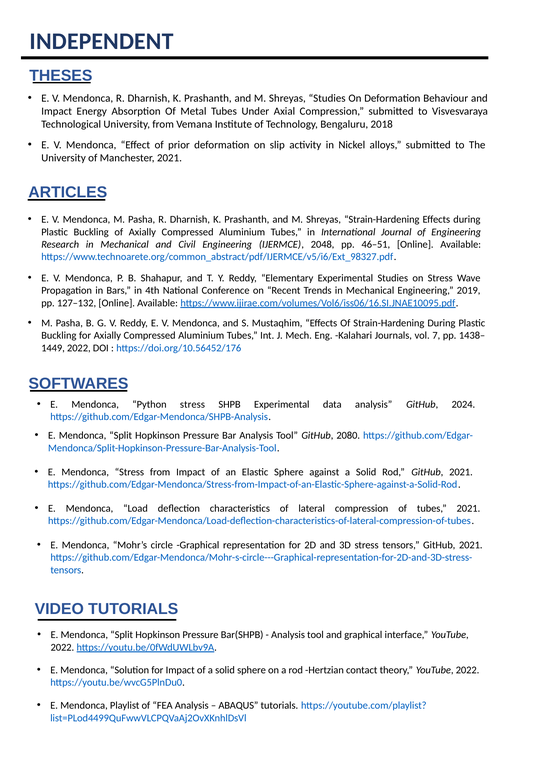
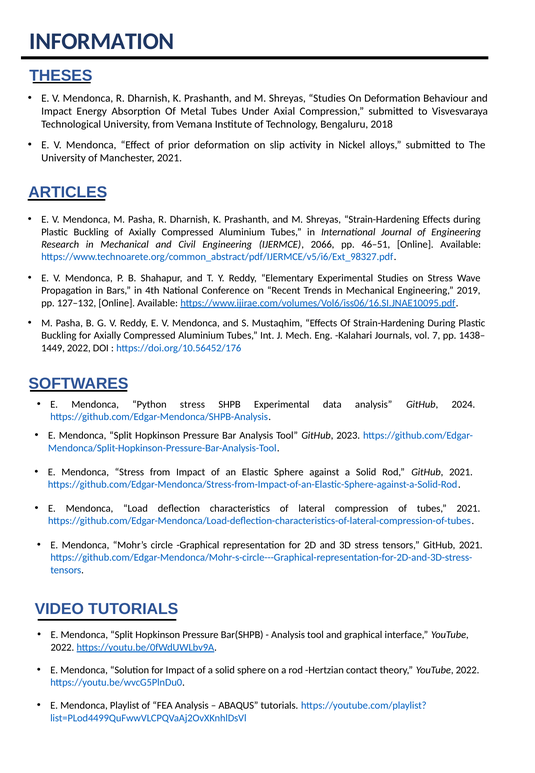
INDEPENDENT: INDEPENDENT -> INFORMATION
2048: 2048 -> 2066
2080: 2080 -> 2023
